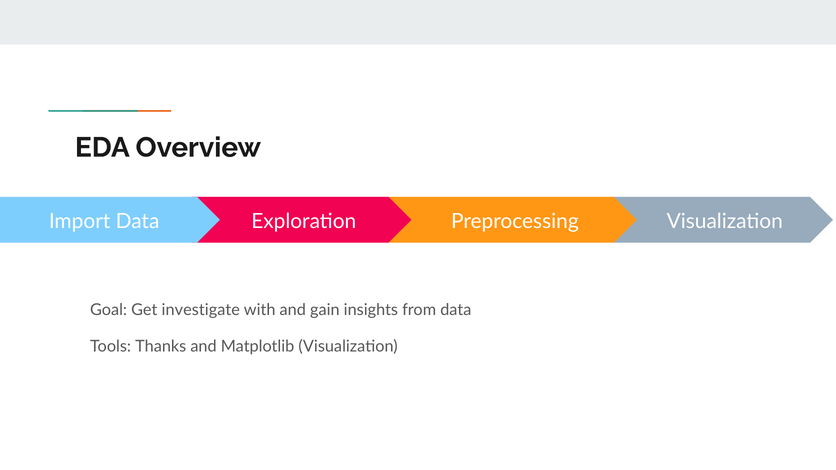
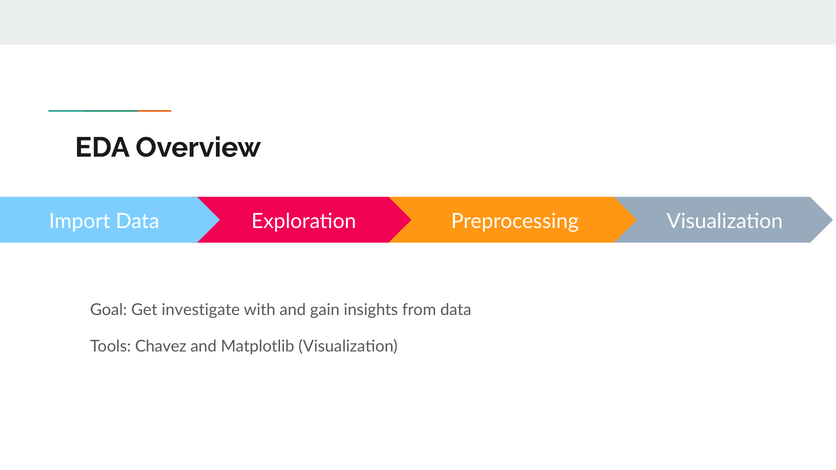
Thanks: Thanks -> Chavez
